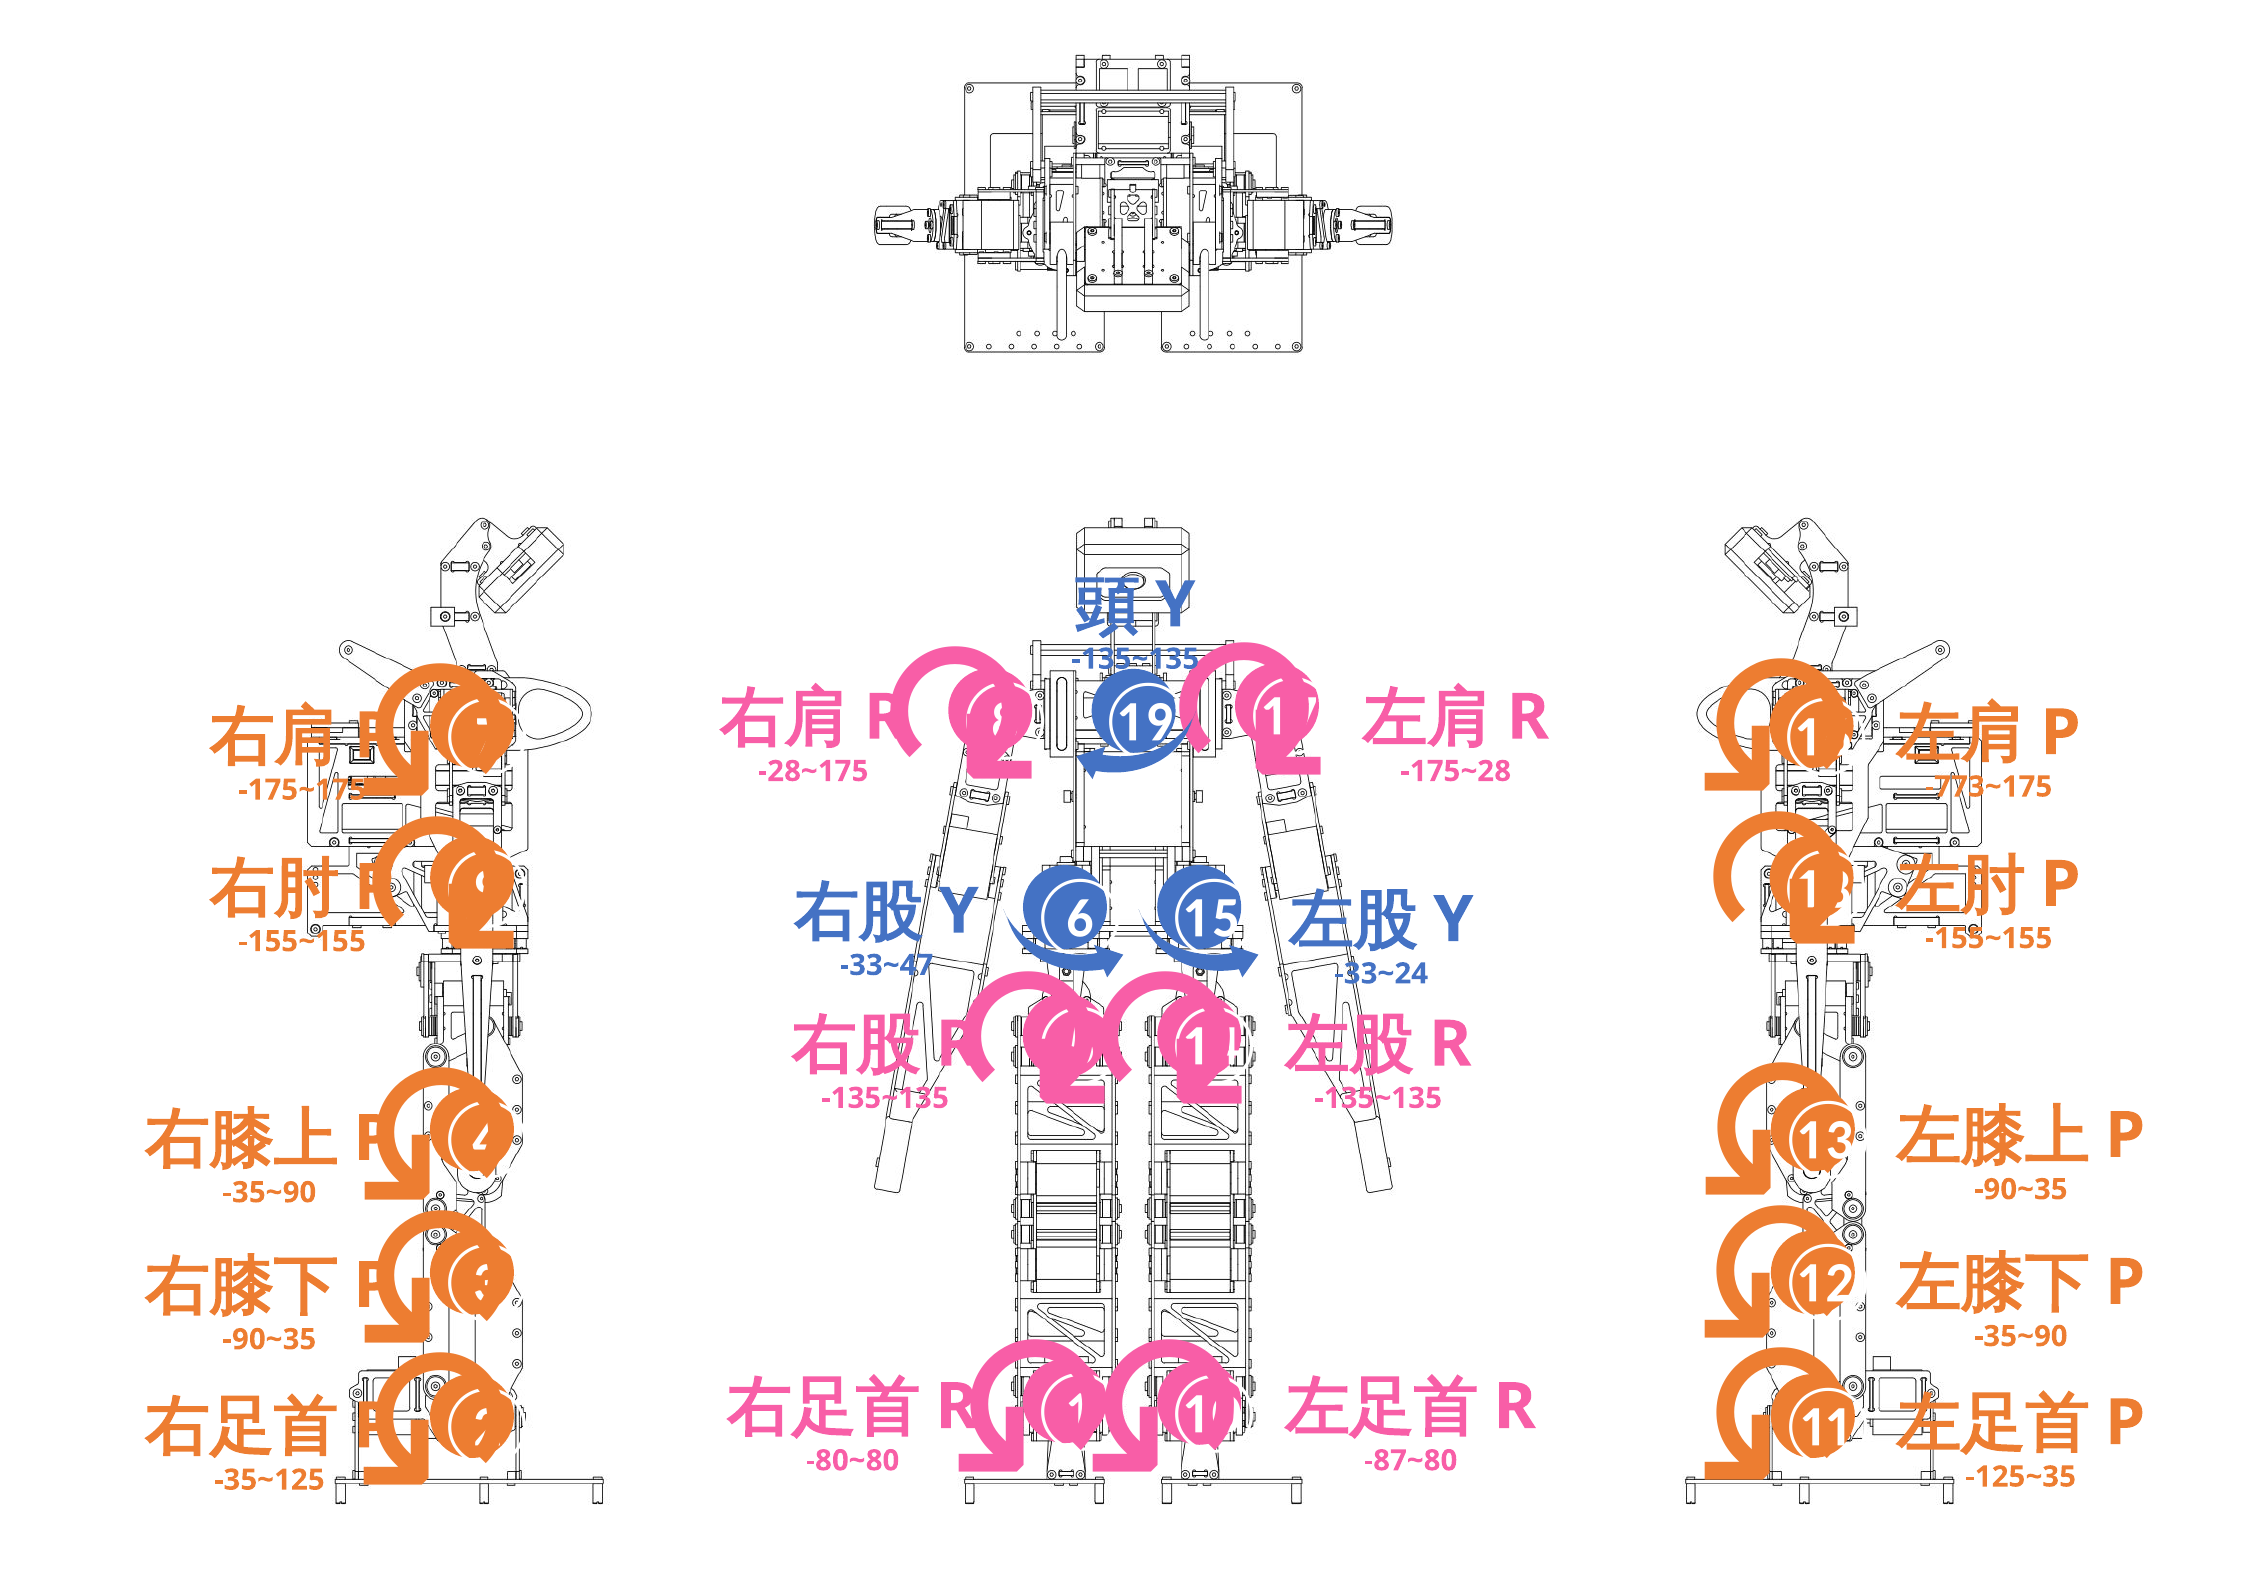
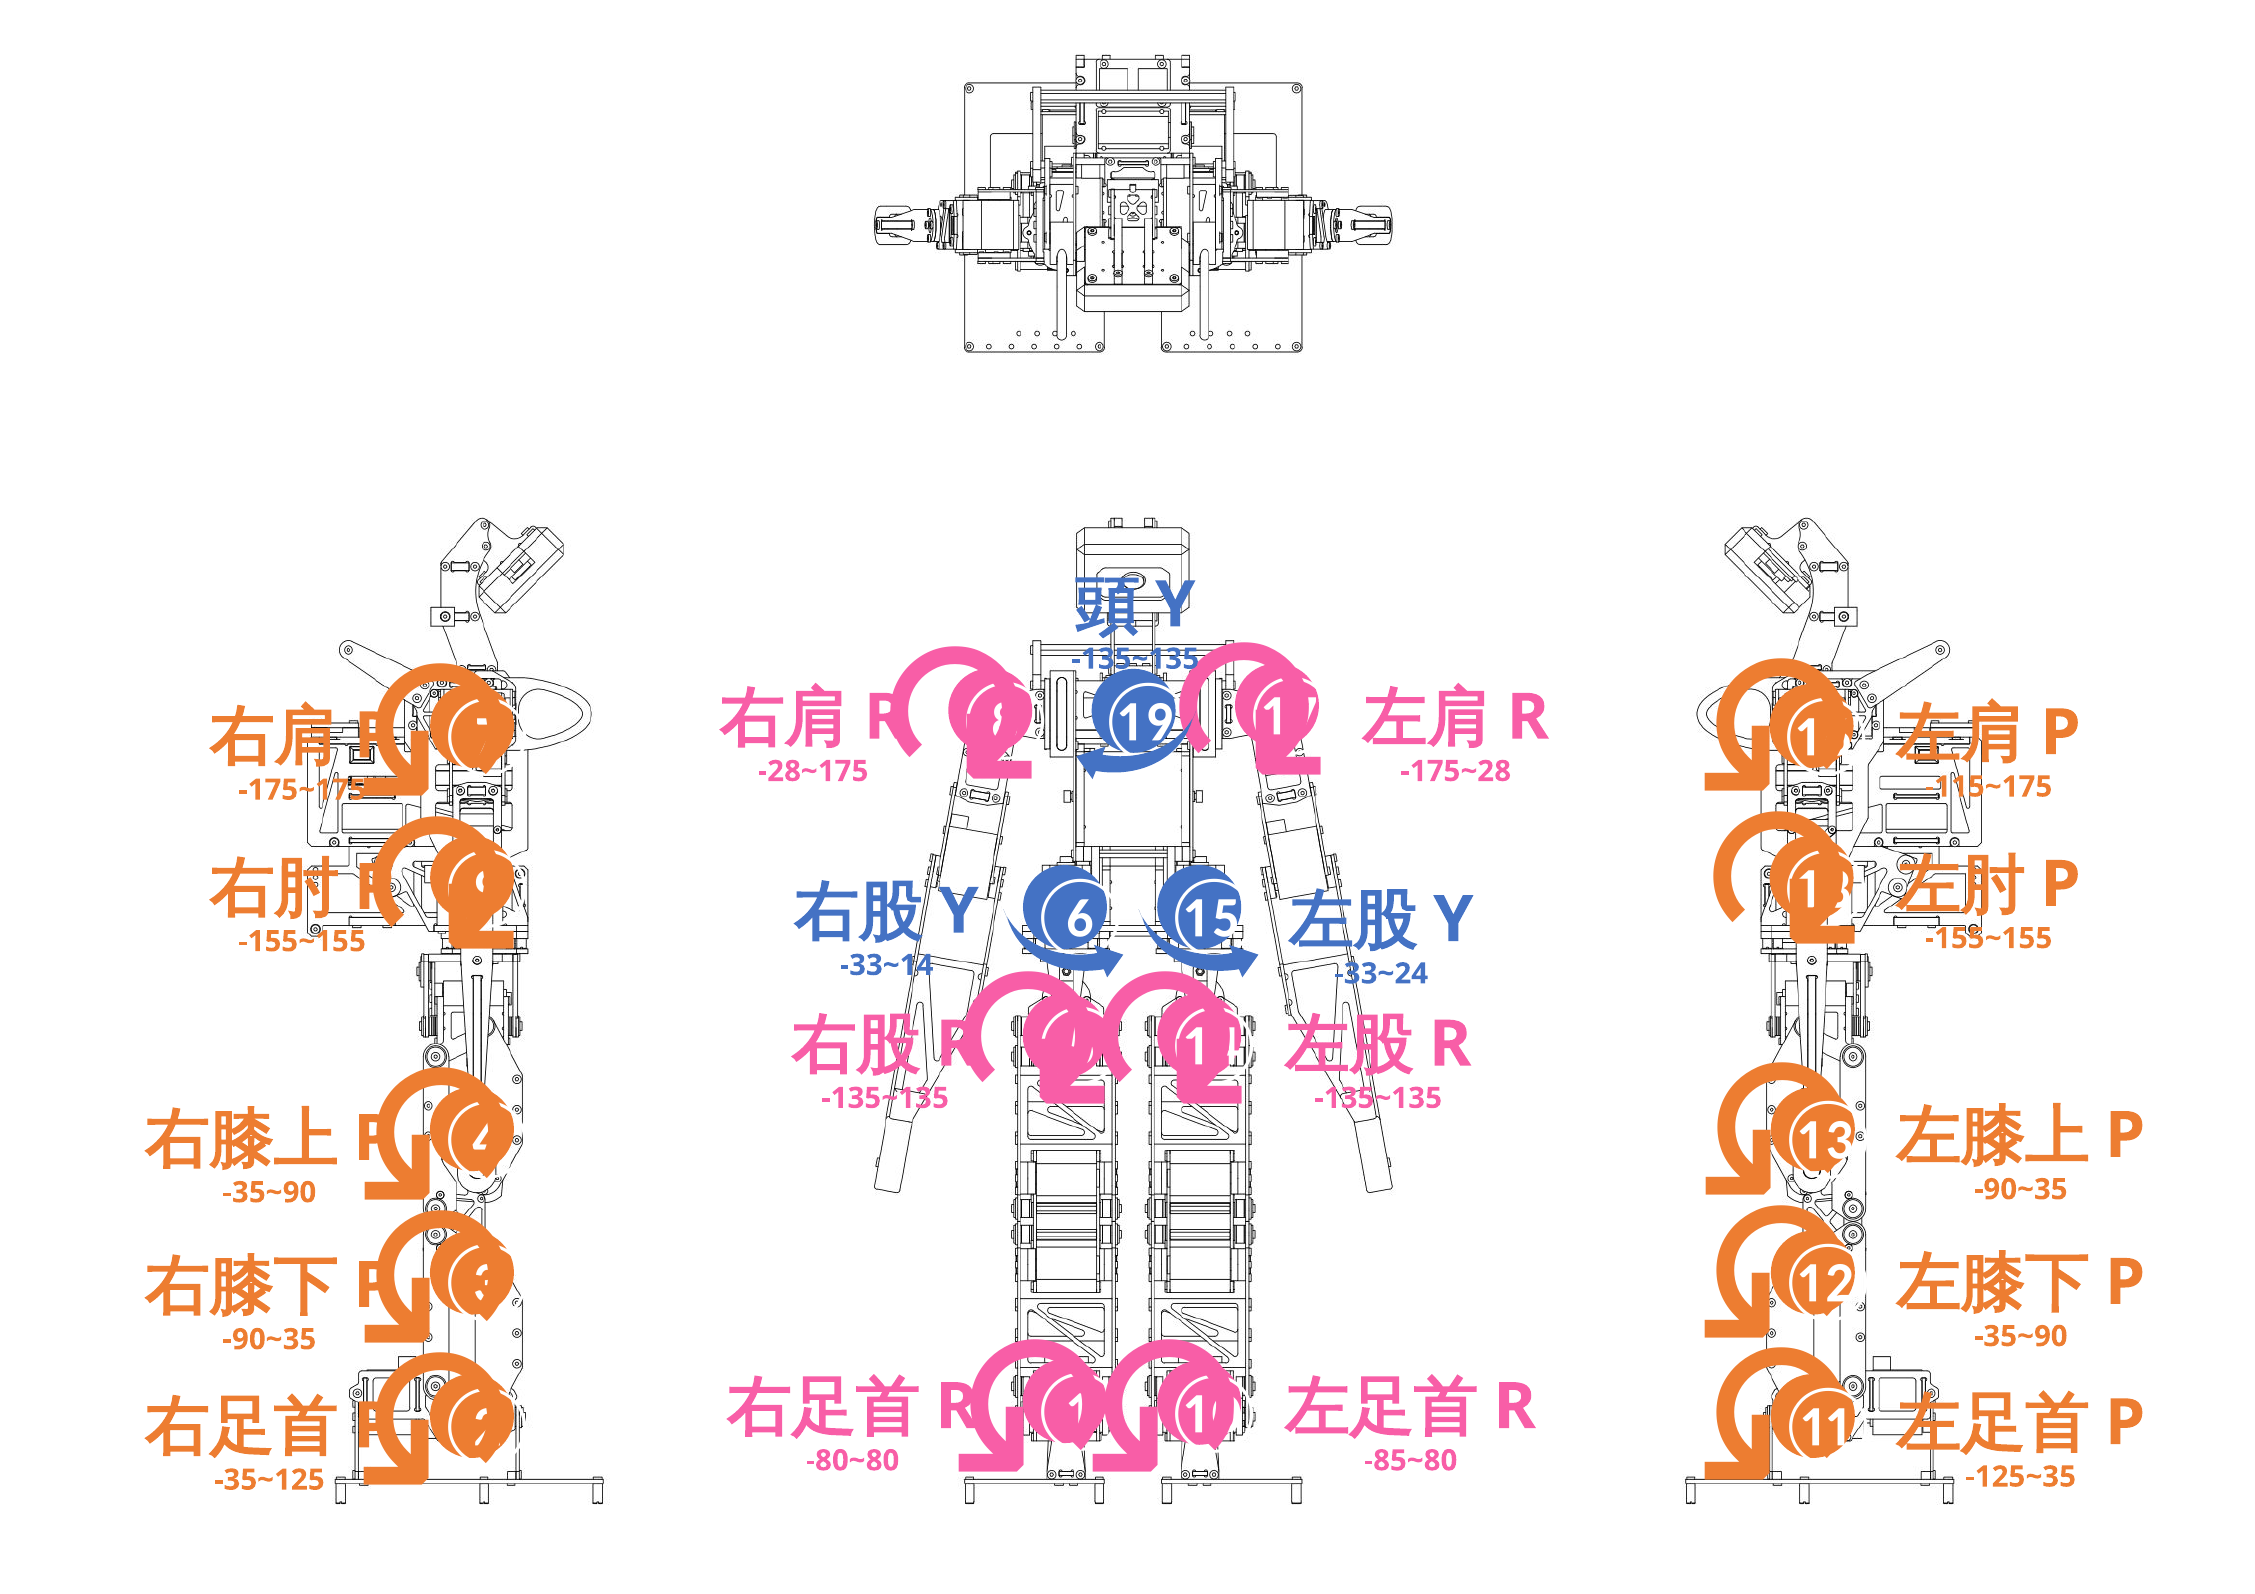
-773~175: -773~175 -> -115~175
-33~47: -33~47 -> -33~14
-87~80: -87~80 -> -85~80
